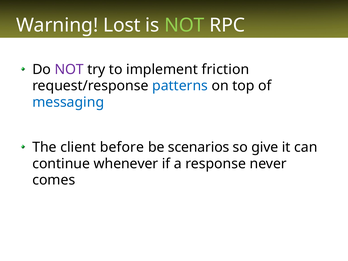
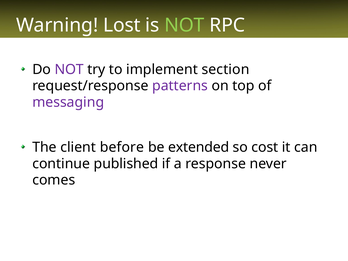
friction: friction -> section
patterns colour: blue -> purple
messaging colour: blue -> purple
scenarios: scenarios -> extended
give: give -> cost
whenever: whenever -> published
